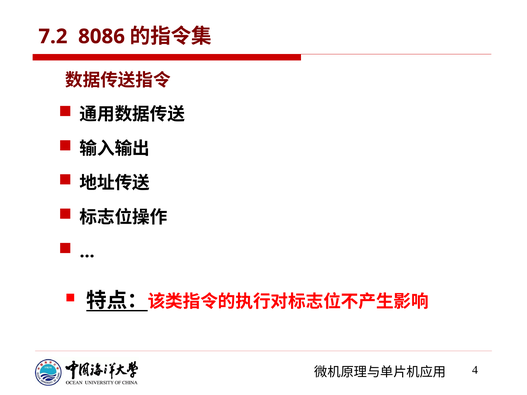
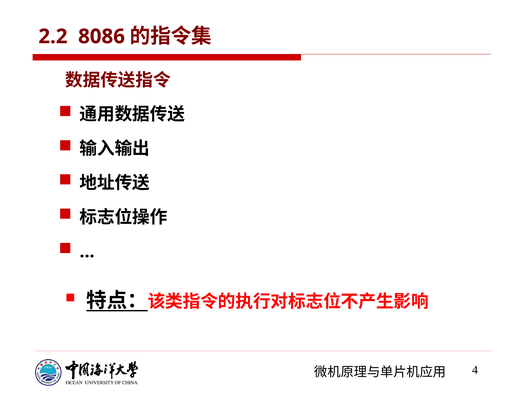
7.2: 7.2 -> 2.2
